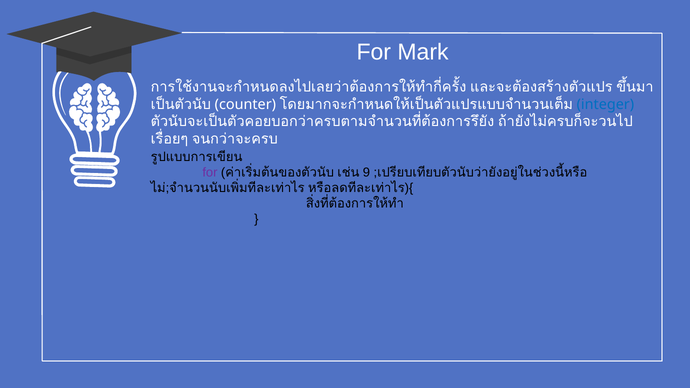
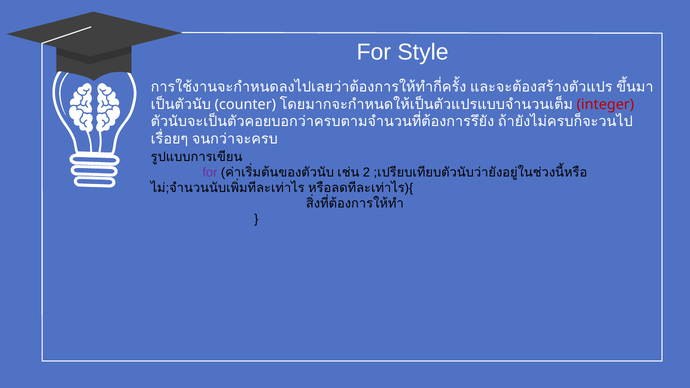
Mark: Mark -> Style
integer colour: blue -> red
9: 9 -> 2
